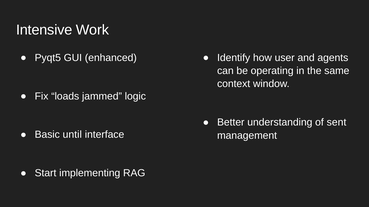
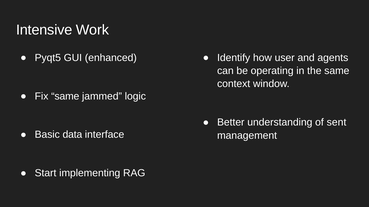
Fix loads: loads -> same
until: until -> data
